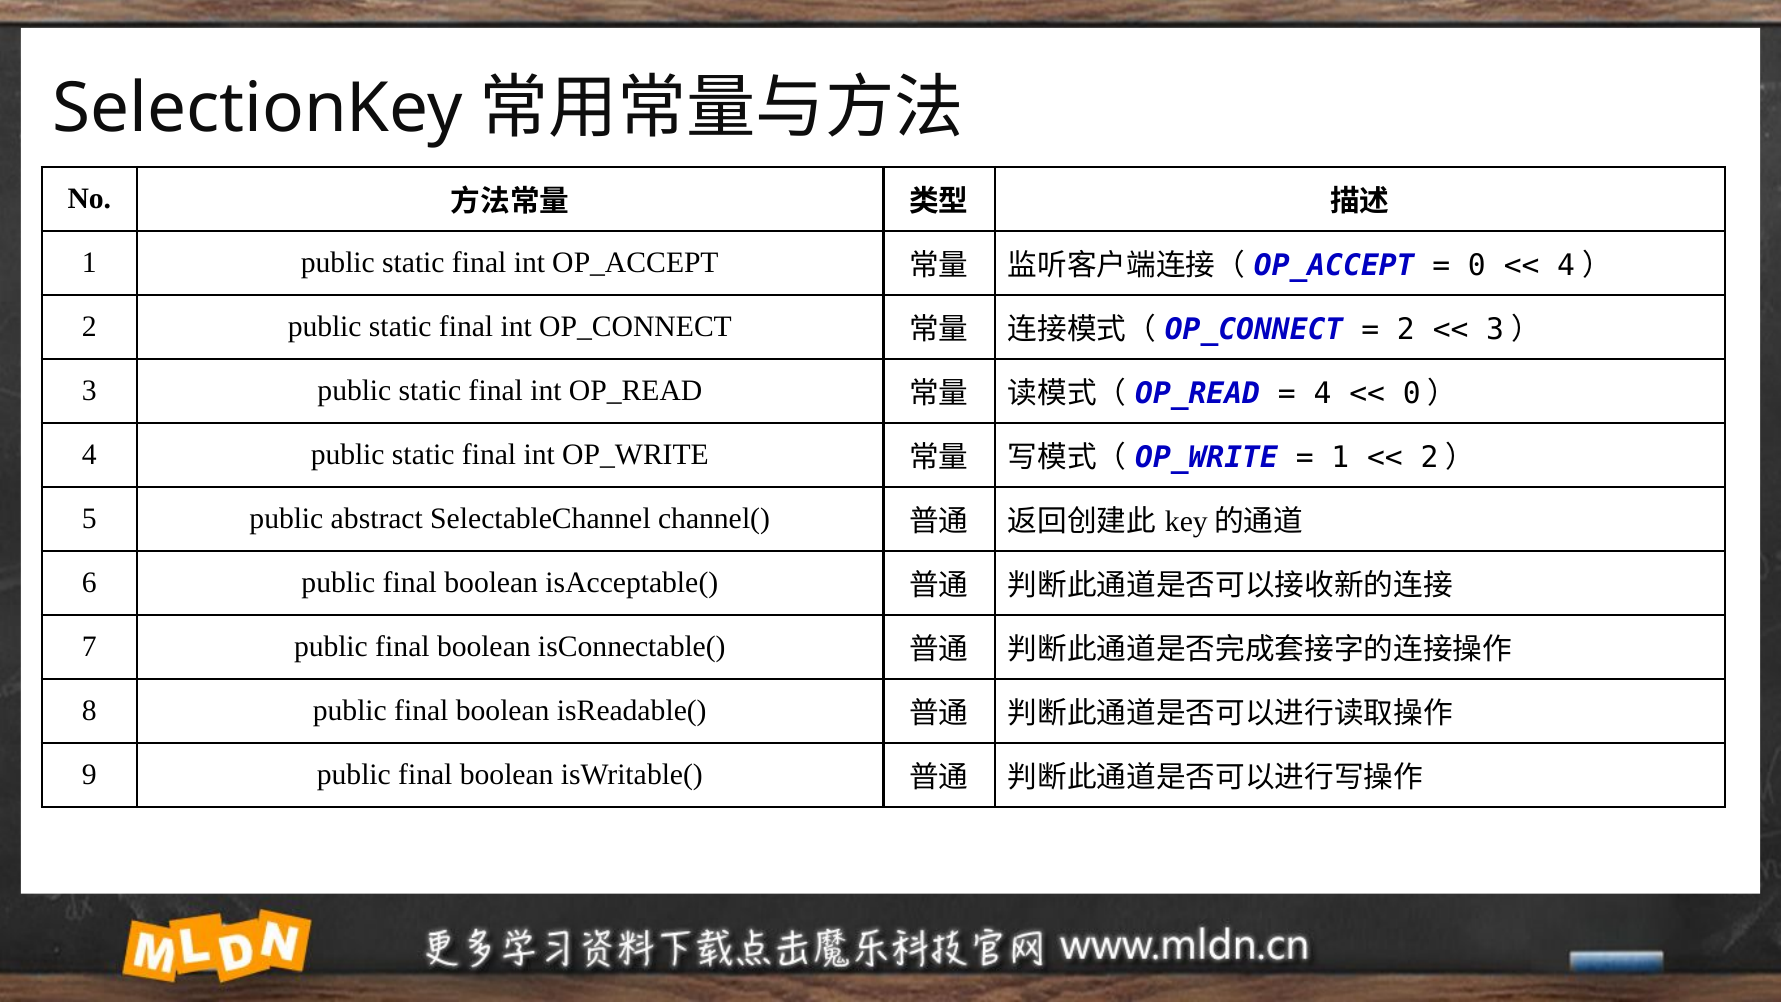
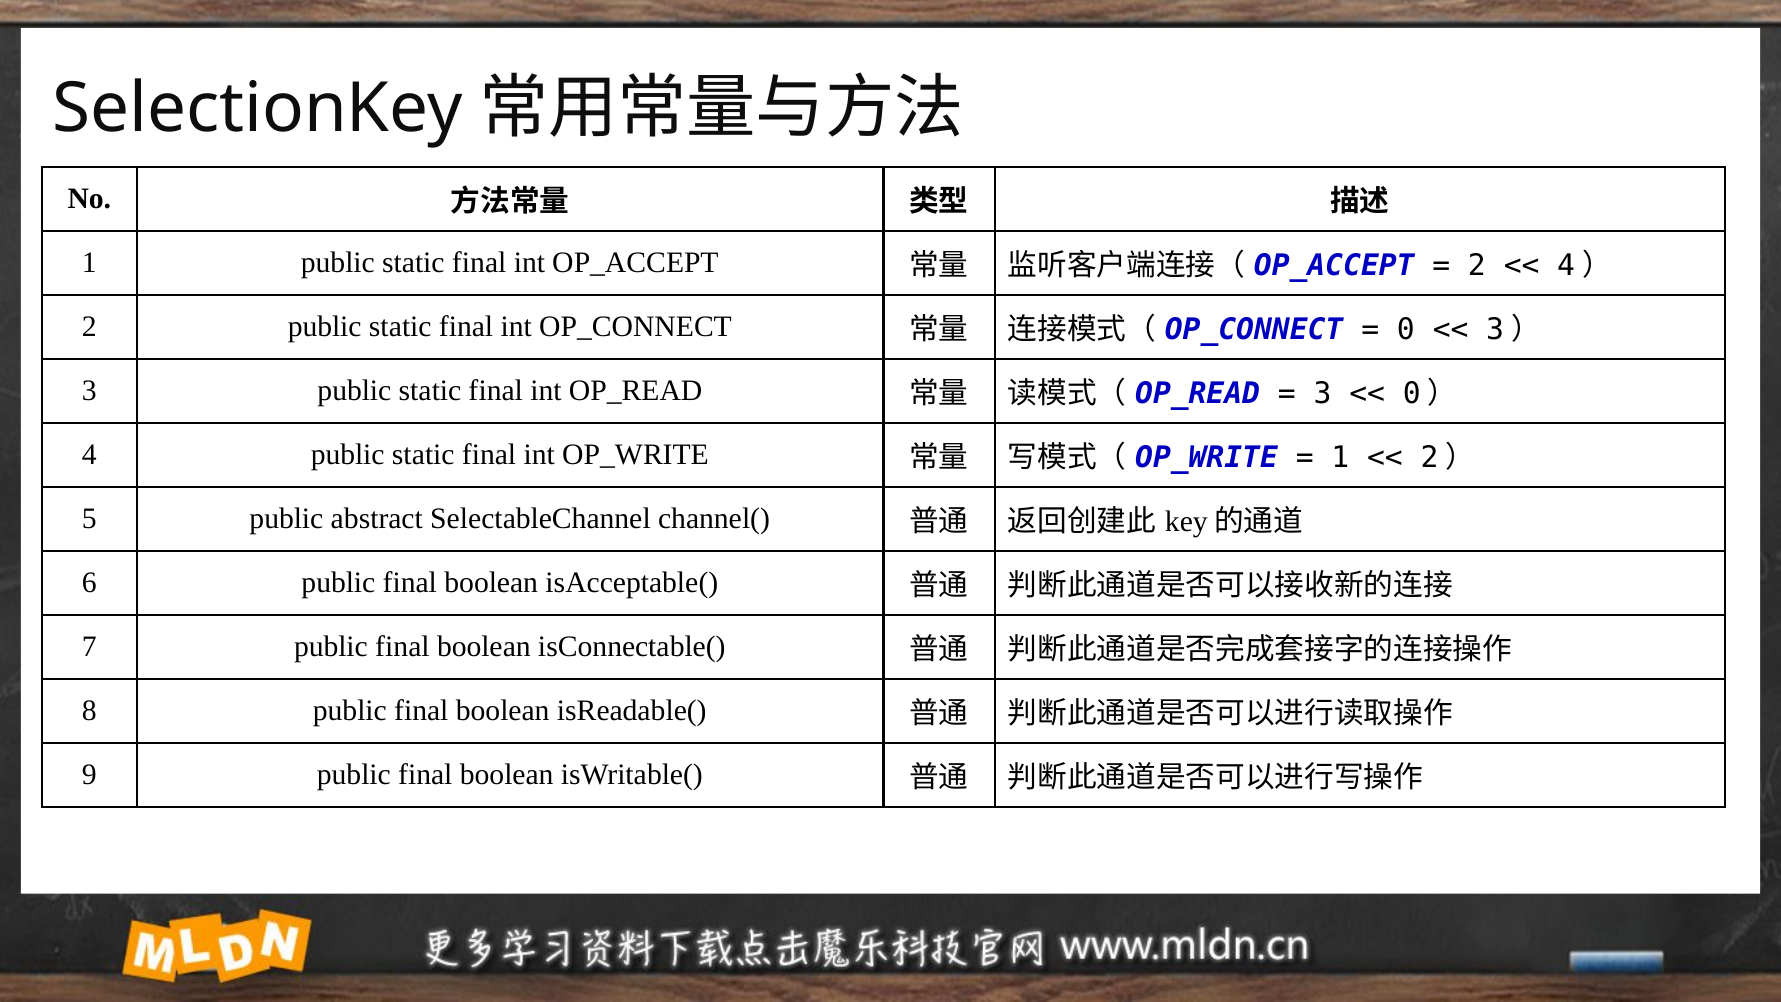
0 at (1477, 266): 0 -> 2
2 at (1406, 330): 2 -> 0
4 at (1322, 394): 4 -> 3
